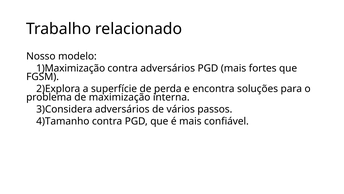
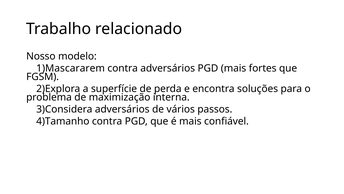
1)Maximização: 1)Maximização -> 1)Mascararem
